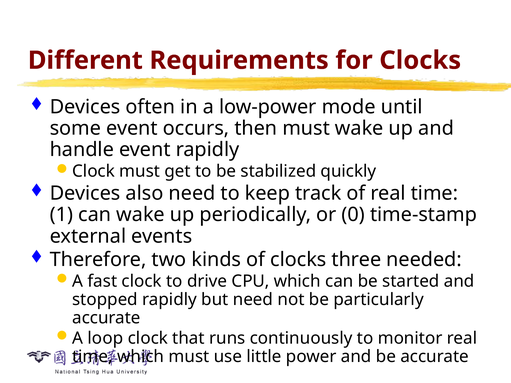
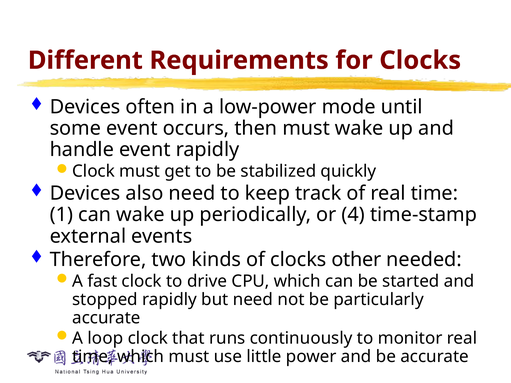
0: 0 -> 4
three: three -> other
